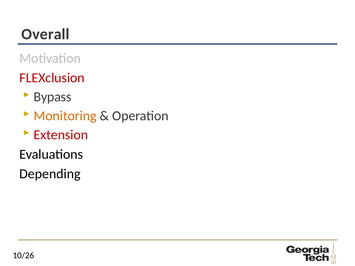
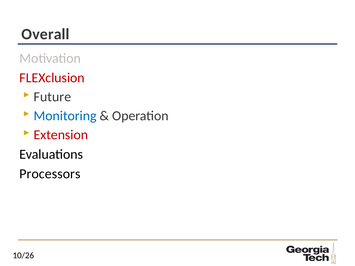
Bypass: Bypass -> Future
Monitoring colour: orange -> blue
Depending: Depending -> Processors
